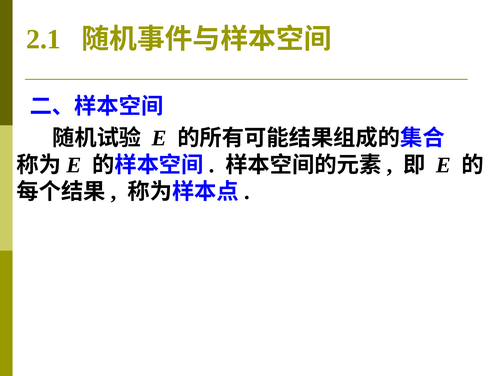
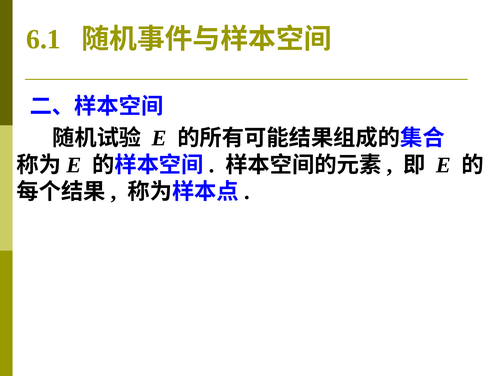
2.1: 2.1 -> 6.1
